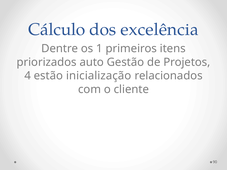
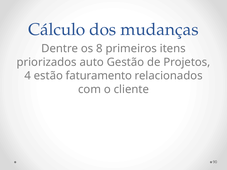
excelência: excelência -> mudanças
1: 1 -> 8
inicialização: inicialização -> faturamento
